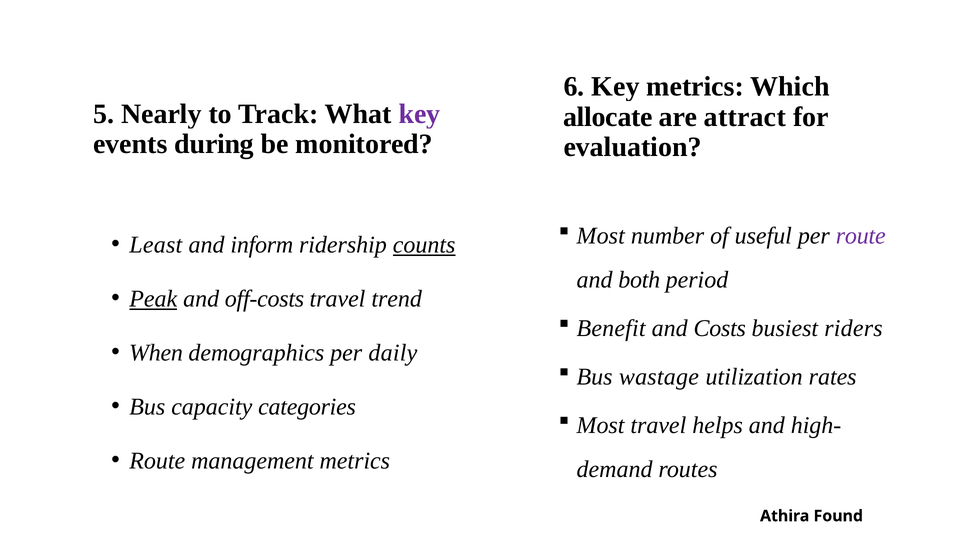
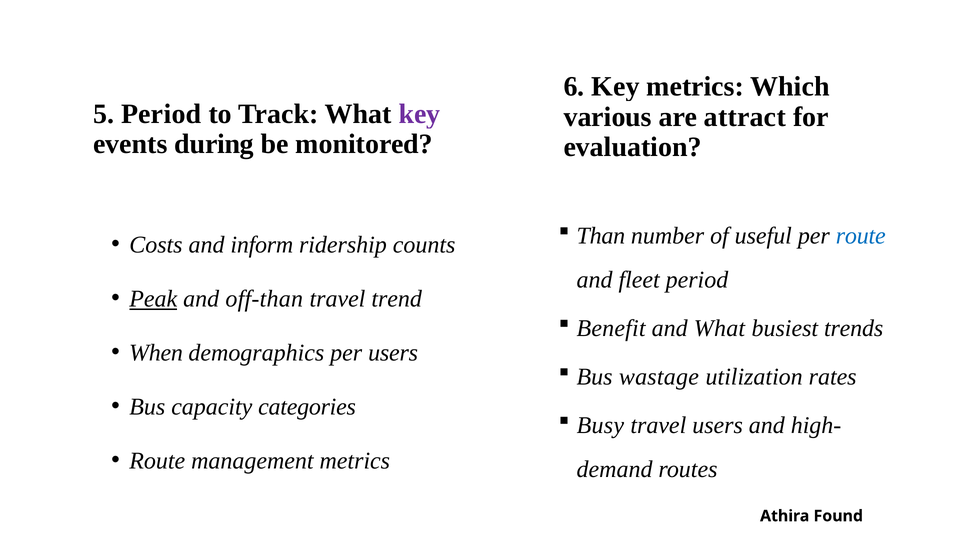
5 Nearly: Nearly -> Period
allocate: allocate -> various
Most at (601, 235): Most -> Than
route at (861, 235) colour: purple -> blue
Least: Least -> Costs
counts underline: present -> none
both: both -> fleet
off-costs: off-costs -> off-than
and Costs: Costs -> What
riders: riders -> trends
per daily: daily -> users
Most at (601, 425): Most -> Busy
travel helps: helps -> users
